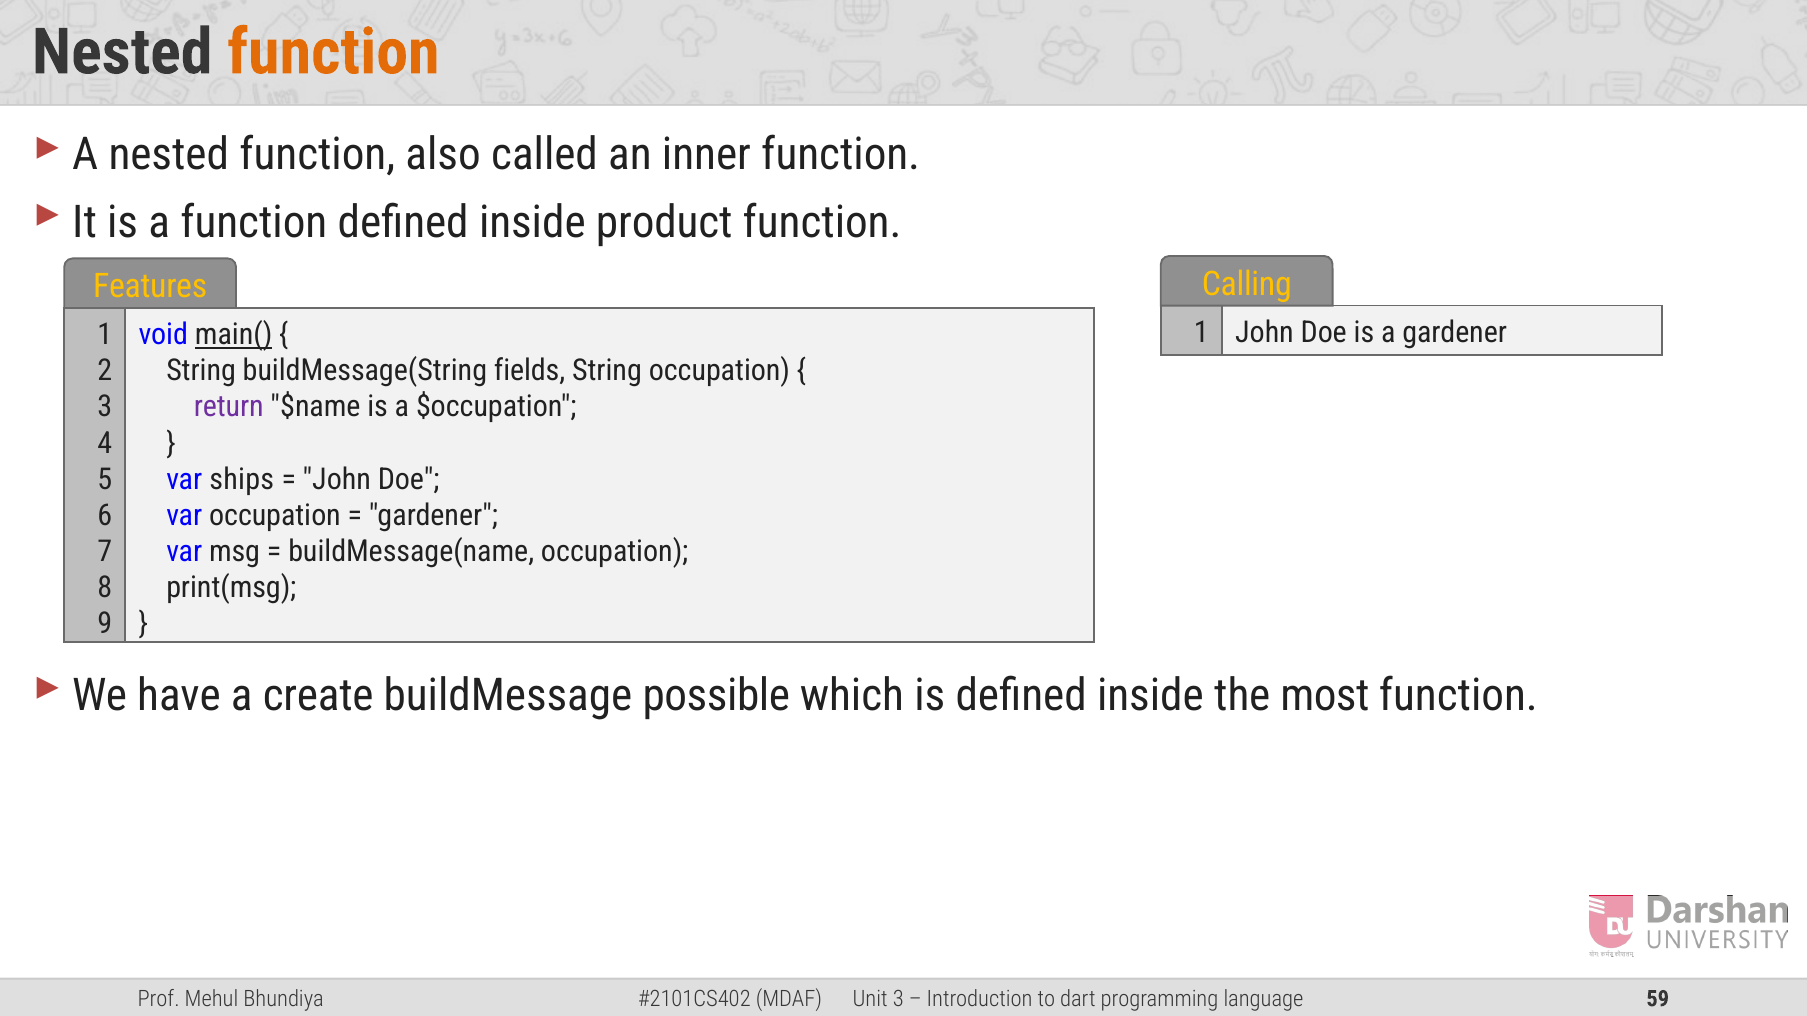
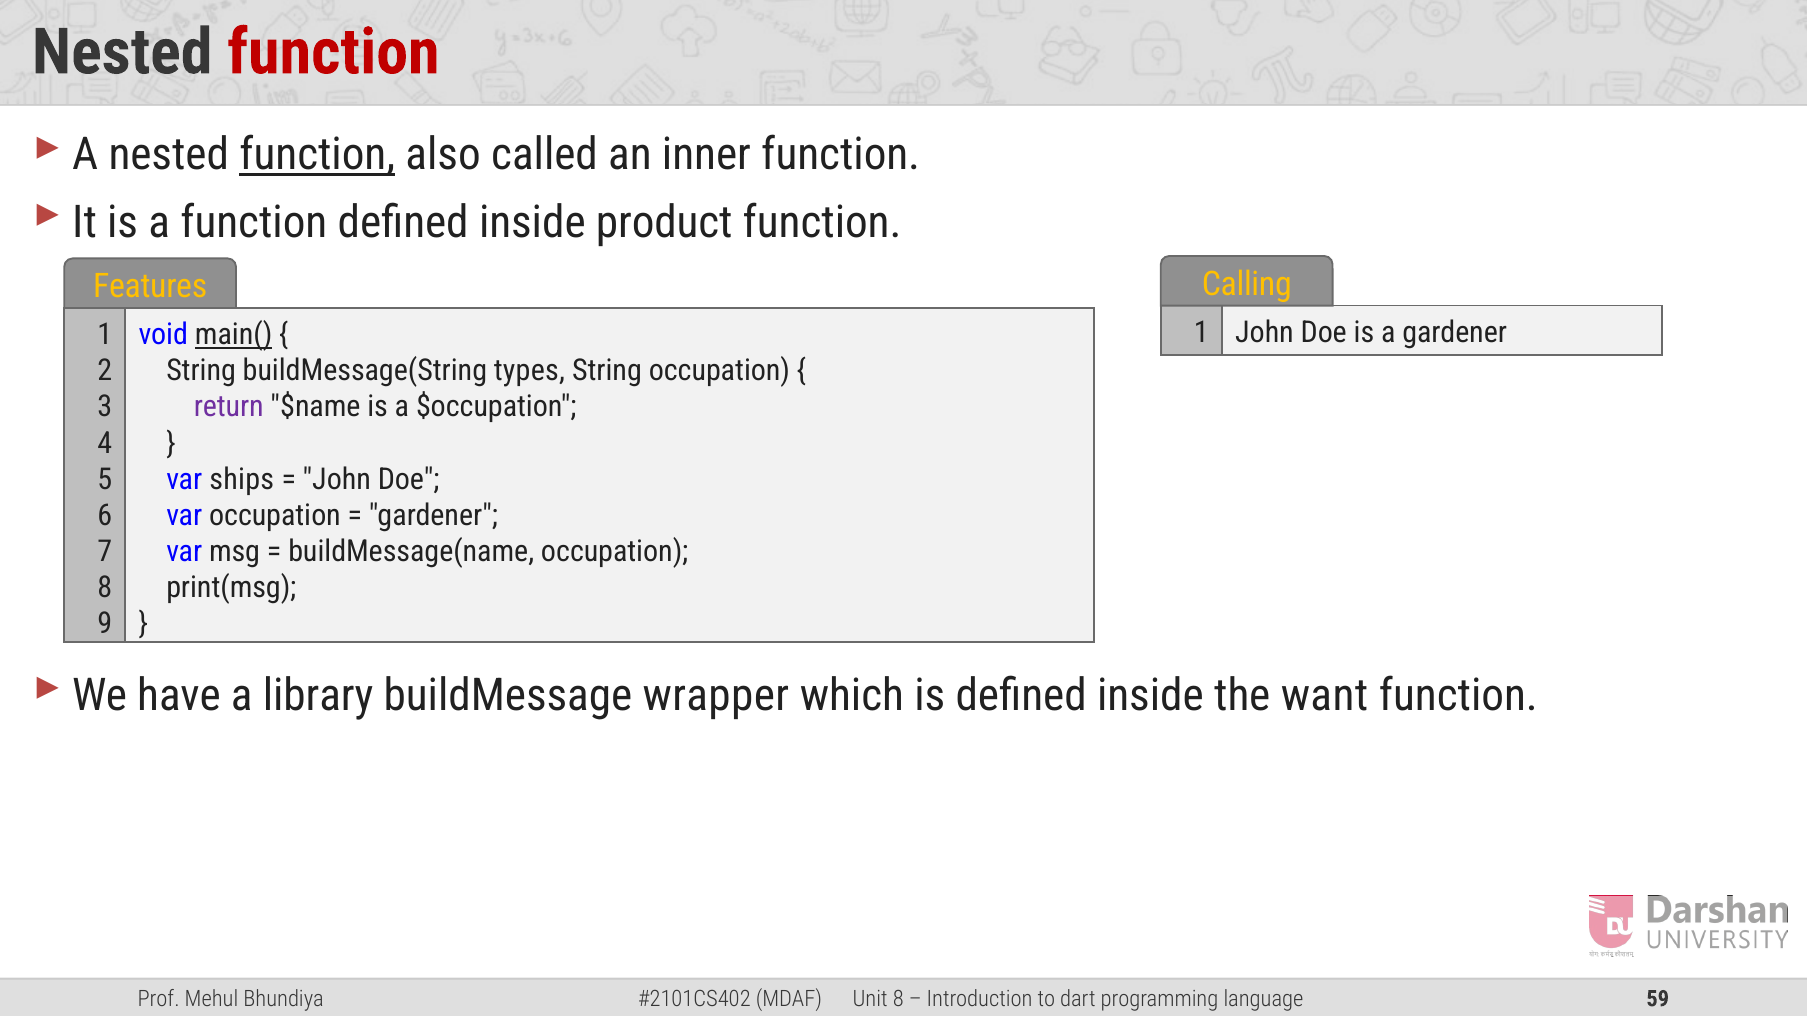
function at (333, 52) colour: orange -> red
function at (317, 155) underline: none -> present
fields: fields -> types
create: create -> library
possible: possible -> wrapper
most: most -> want
3 at (898, 999): 3 -> 8
